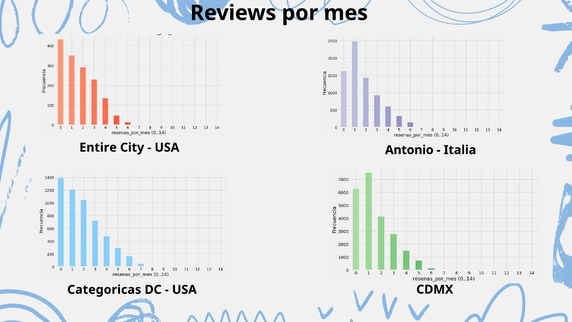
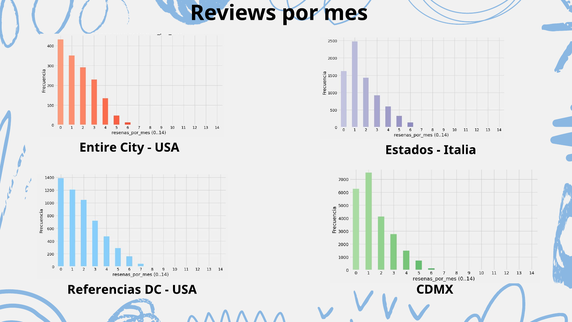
Antonio: Antonio -> Estados
Categoricas: Categoricas -> Referencias
